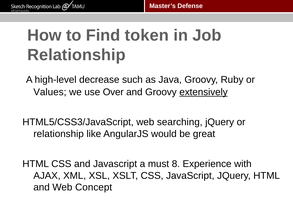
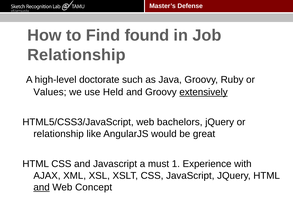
token: token -> found
decrease: decrease -> doctorate
Over: Over -> Held
searching: searching -> bachelors
8: 8 -> 1
and at (42, 187) underline: none -> present
